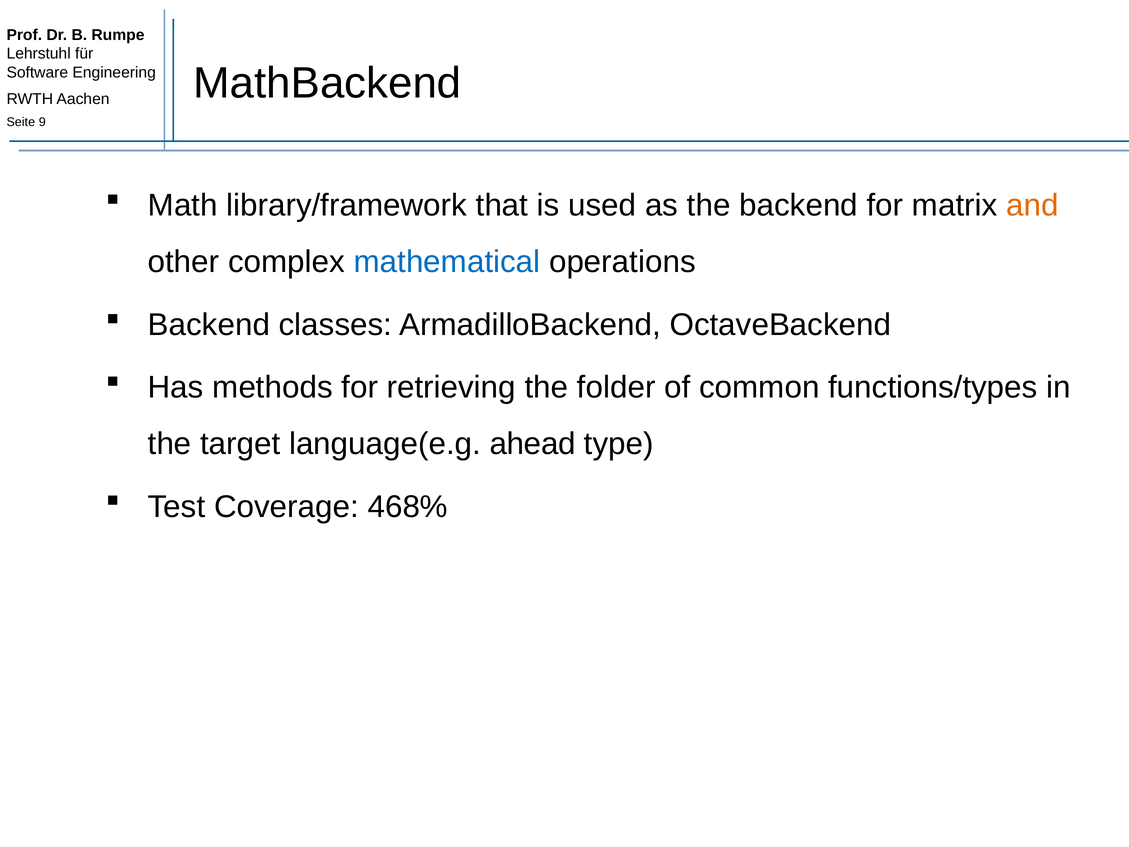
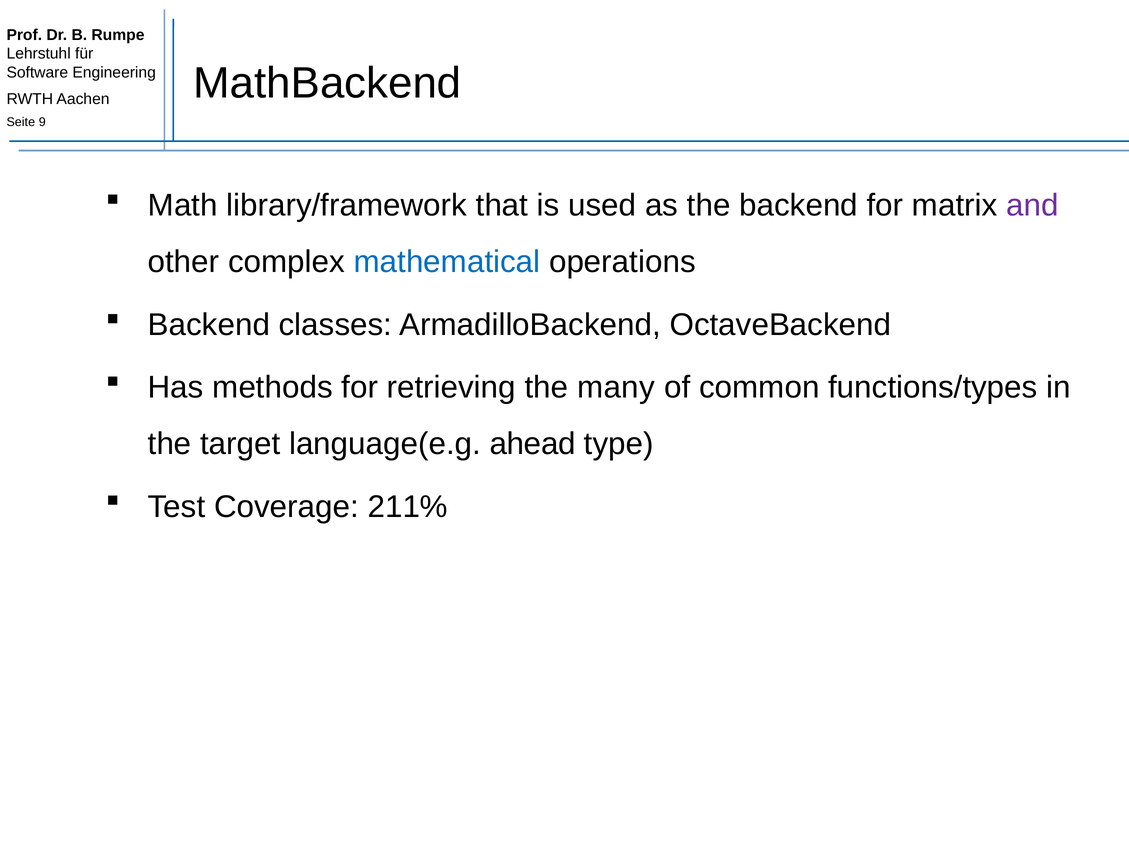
and colour: orange -> purple
folder: folder -> many
468%: 468% -> 211%
